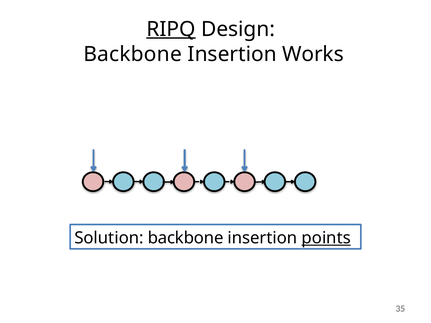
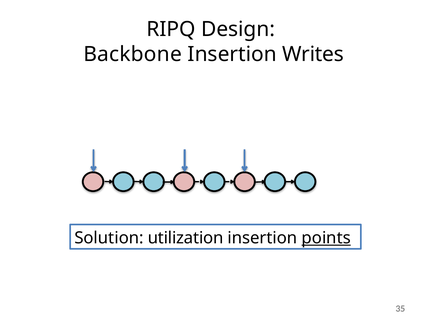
RIPQ underline: present -> none
Works: Works -> Writes
Solution backbone: backbone -> utilization
